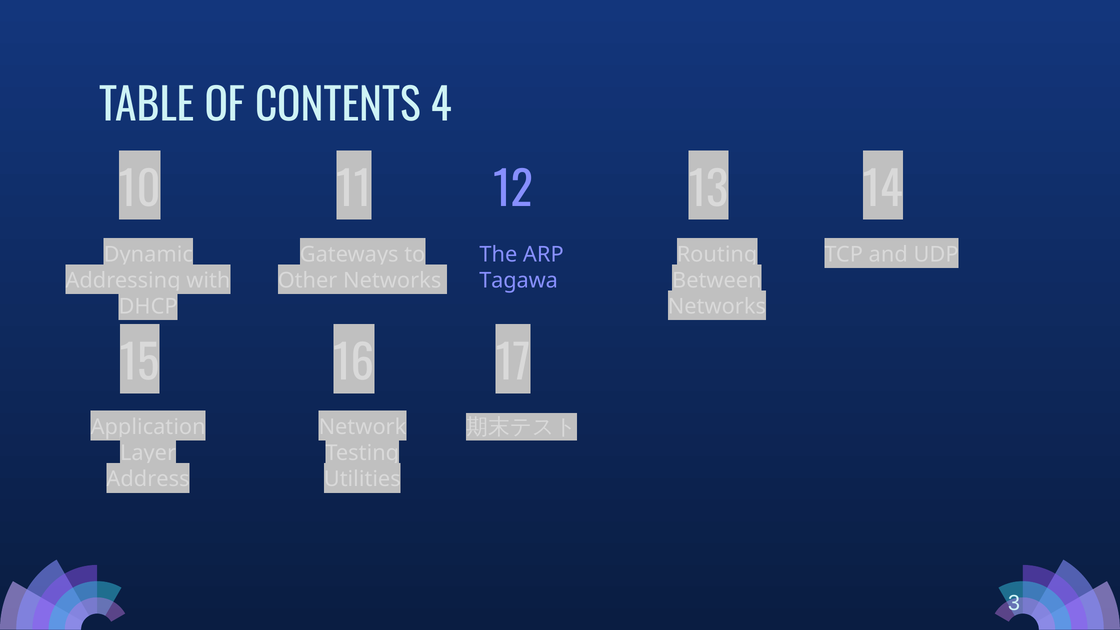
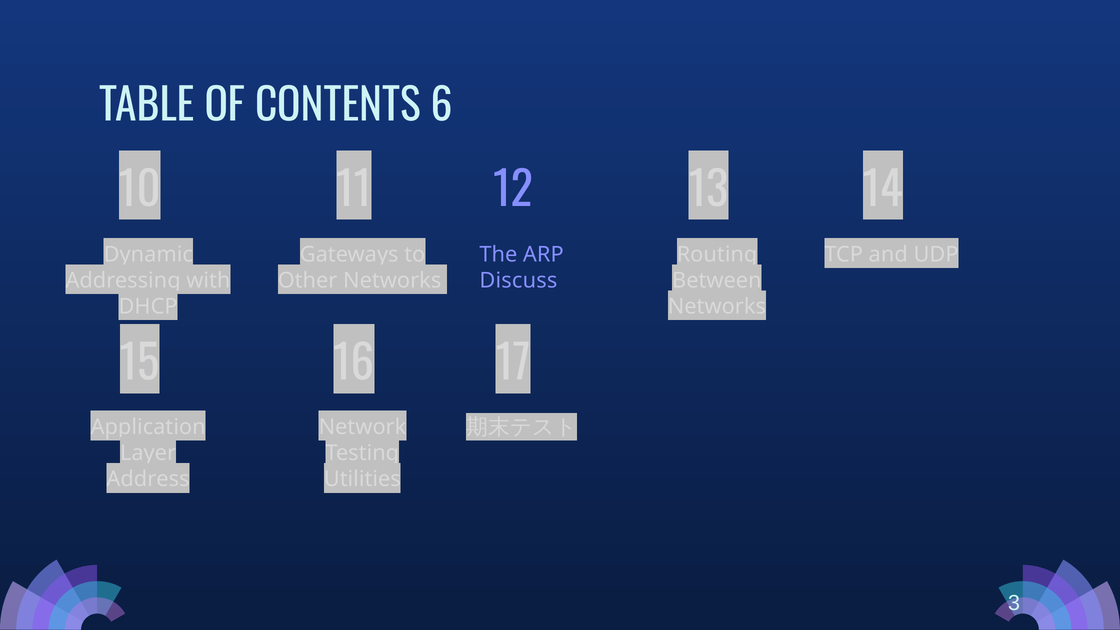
4: 4 -> 6
Tagawa: Tagawa -> Discuss
